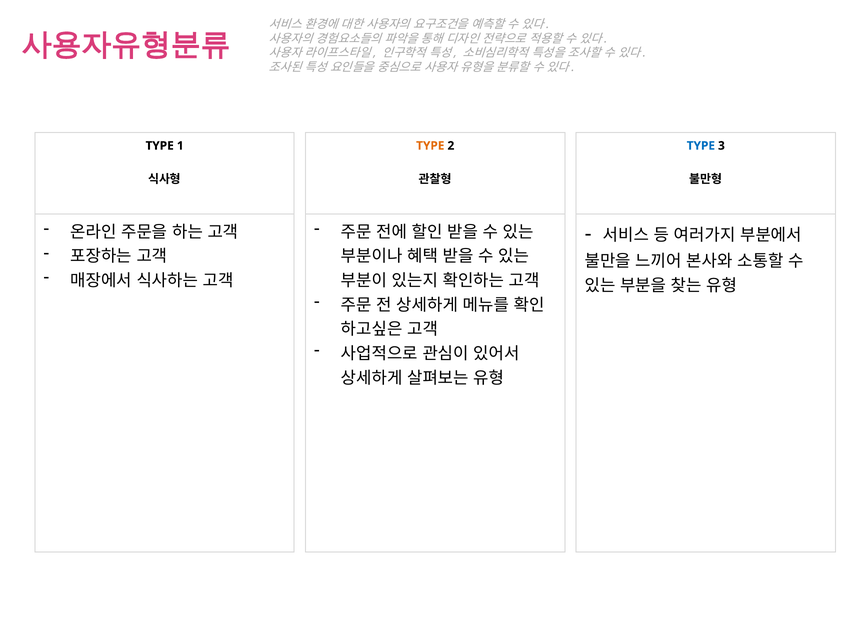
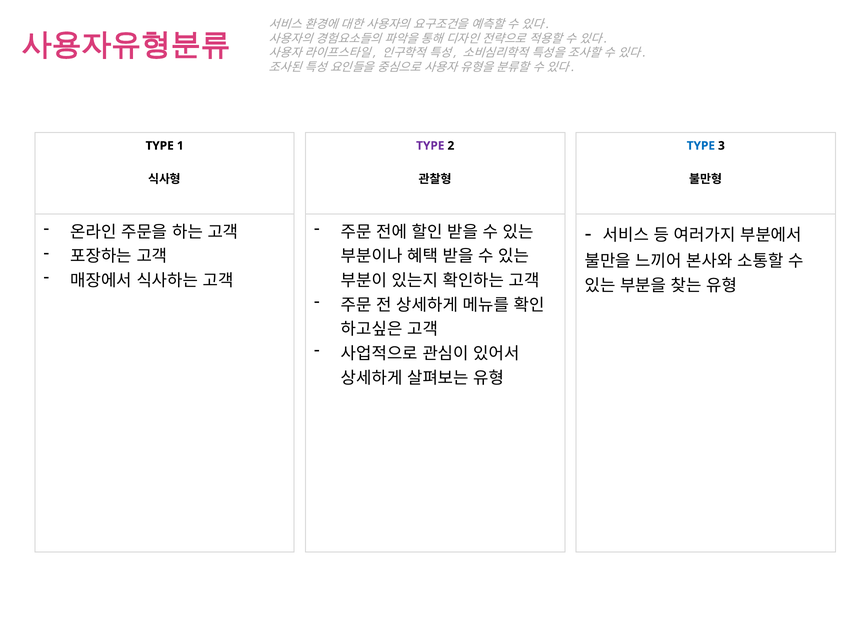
TYPE at (430, 146) colour: orange -> purple
